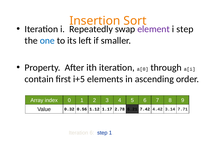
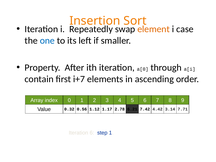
element colour: purple -> orange
i step: step -> case
i+5: i+5 -> i+7
